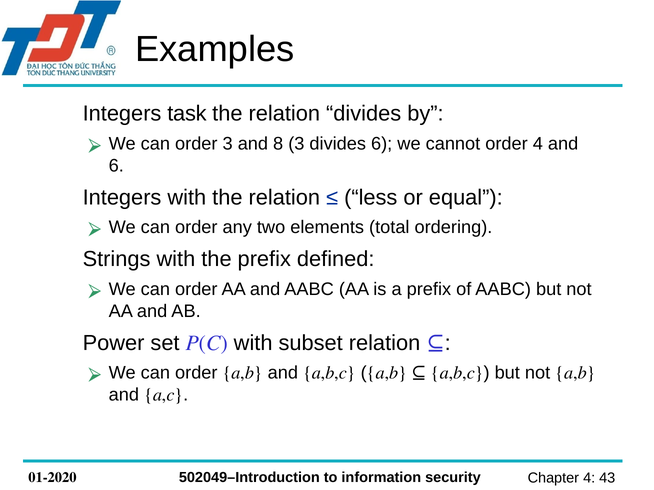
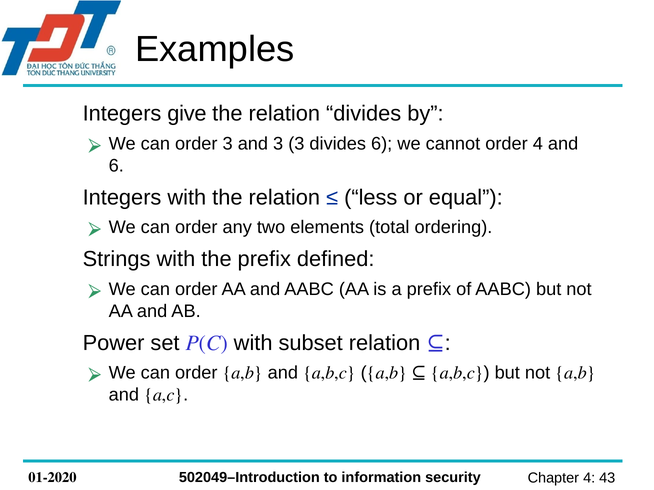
task: task -> give
and 8: 8 -> 3
